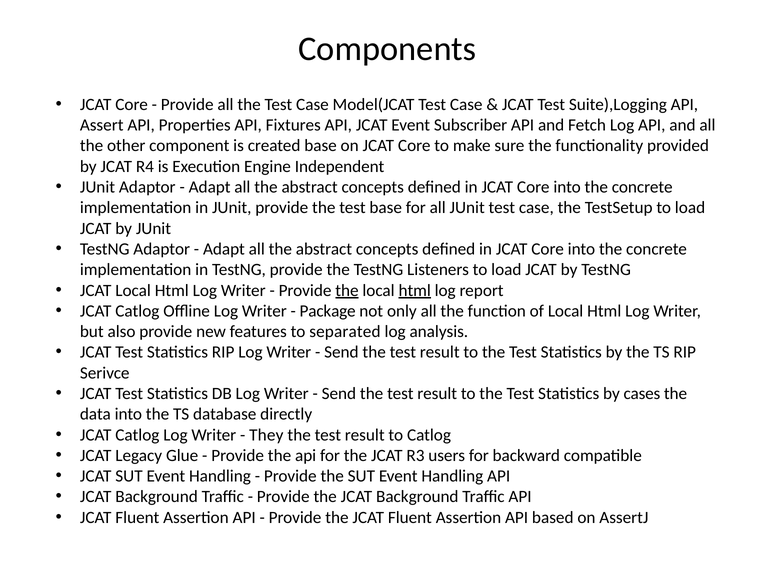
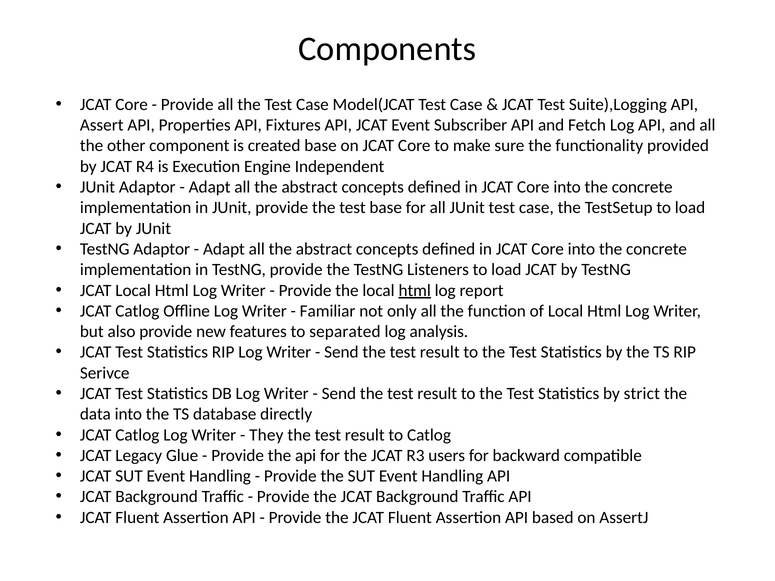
the at (347, 290) underline: present -> none
Package: Package -> Familiar
cases: cases -> strict
